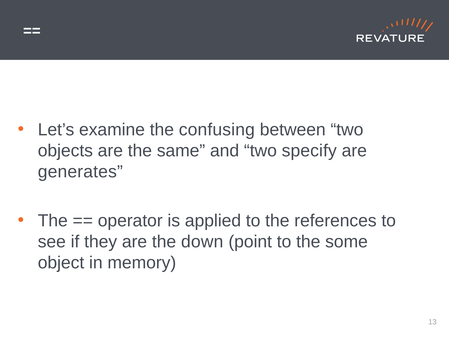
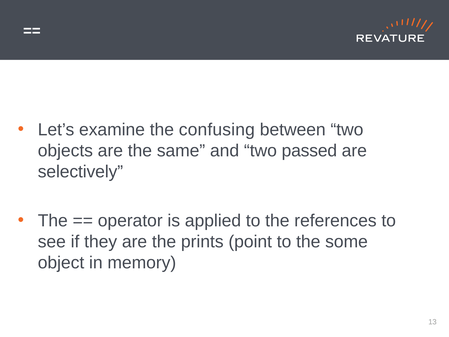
specify: specify -> passed
generates: generates -> selectively
down: down -> prints
